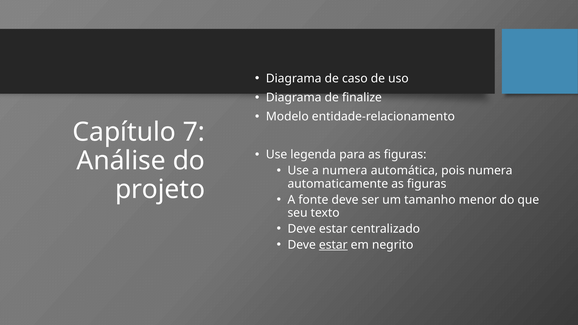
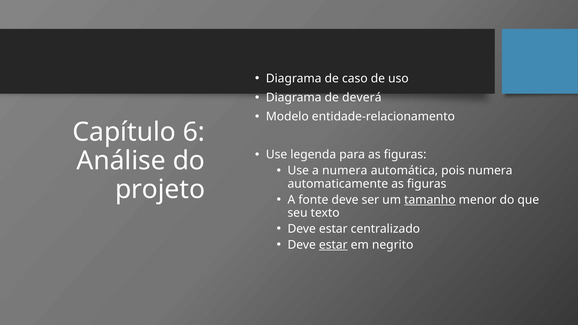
finalize: finalize -> deverá
7: 7 -> 6
tamanho underline: none -> present
